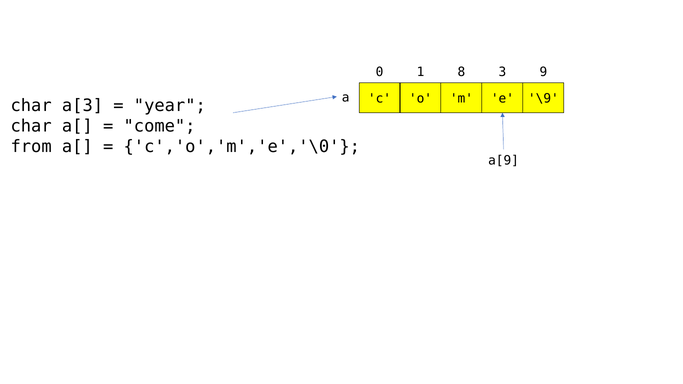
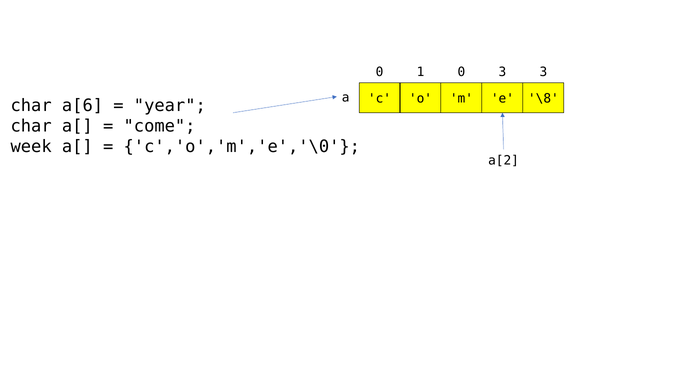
1 8: 8 -> 0
3 9: 9 -> 3
\9: \9 -> \8
a[3: a[3 -> a[6
from: from -> week
a[9: a[9 -> a[2
